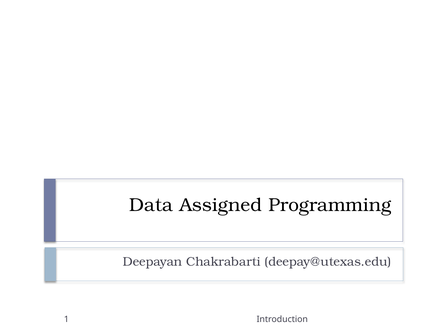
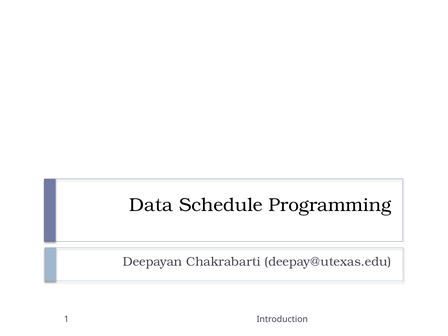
Assigned: Assigned -> Schedule
